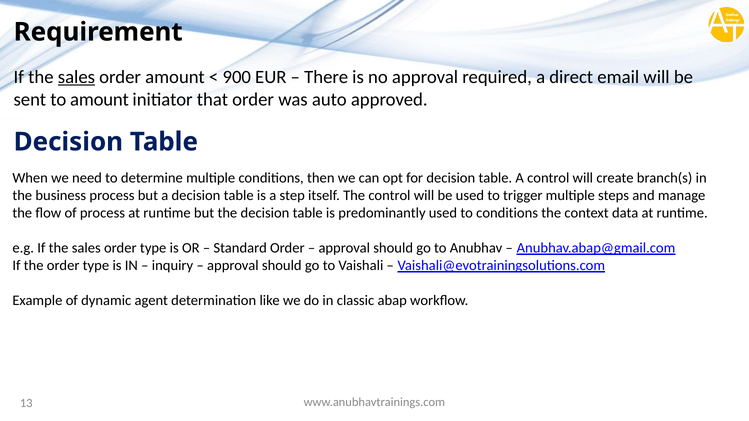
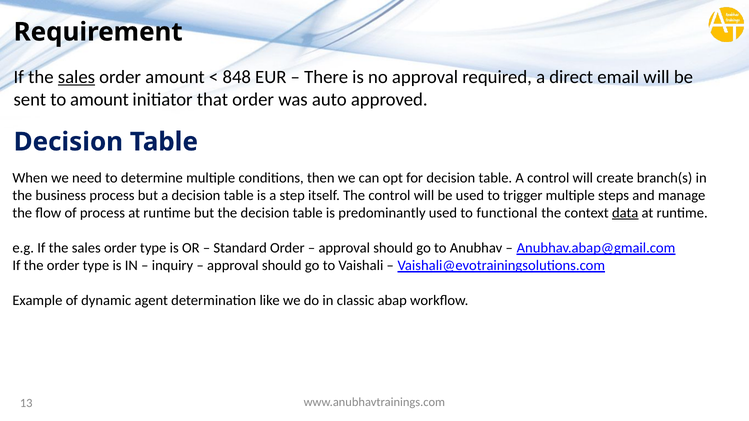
900: 900 -> 848
to conditions: conditions -> functional
data underline: none -> present
